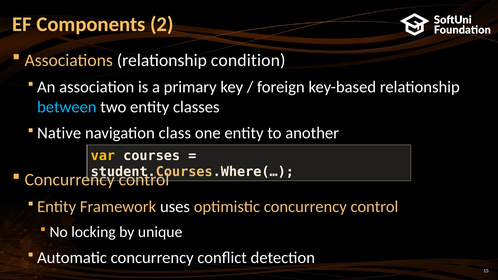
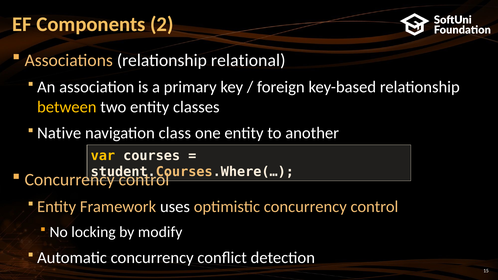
condition: condition -> relational
between colour: light blue -> yellow
unique: unique -> modify
